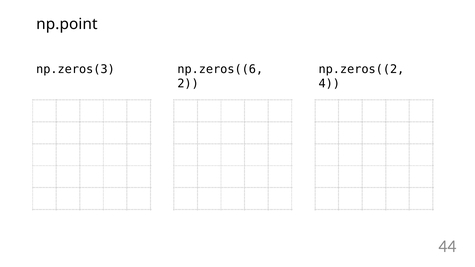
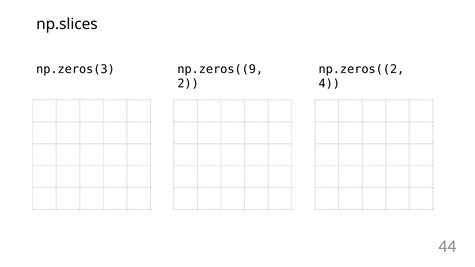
np.point: np.point -> np.slices
np.zeros((6: np.zeros((6 -> np.zeros((9
